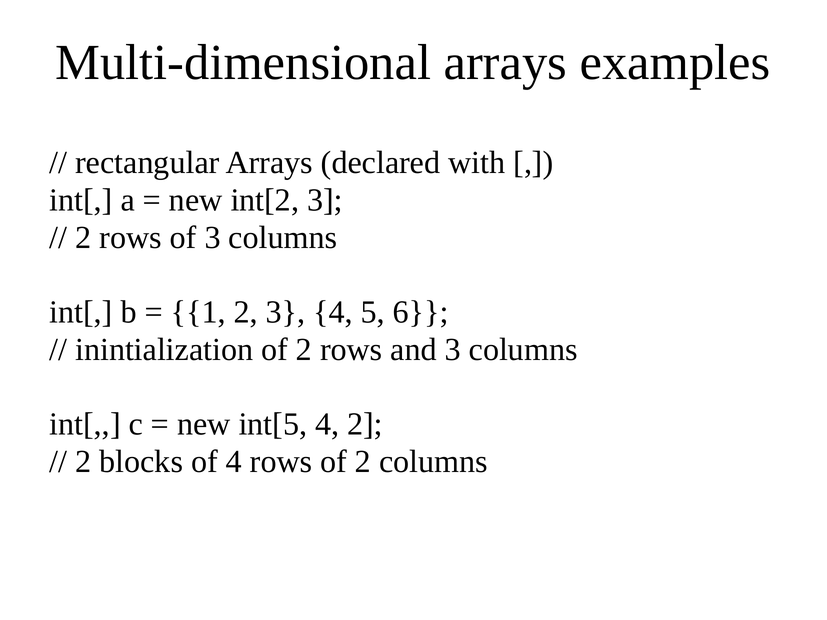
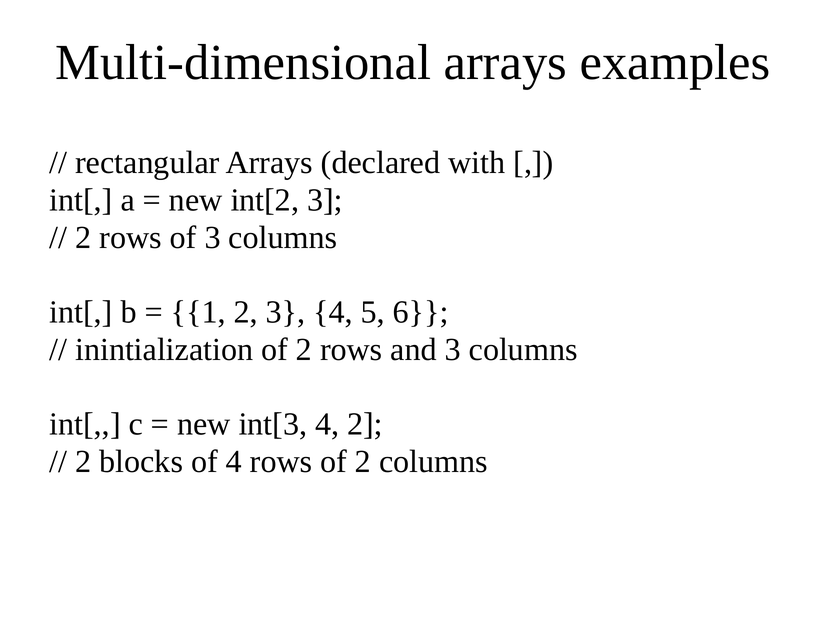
int[5: int[5 -> int[3
